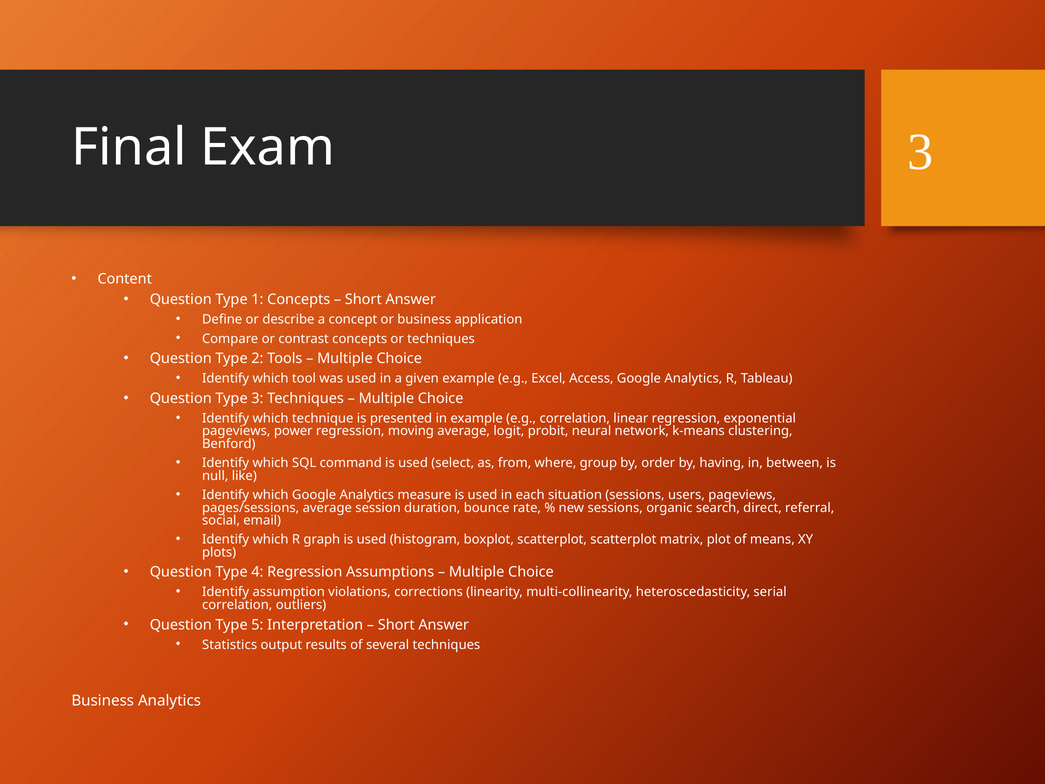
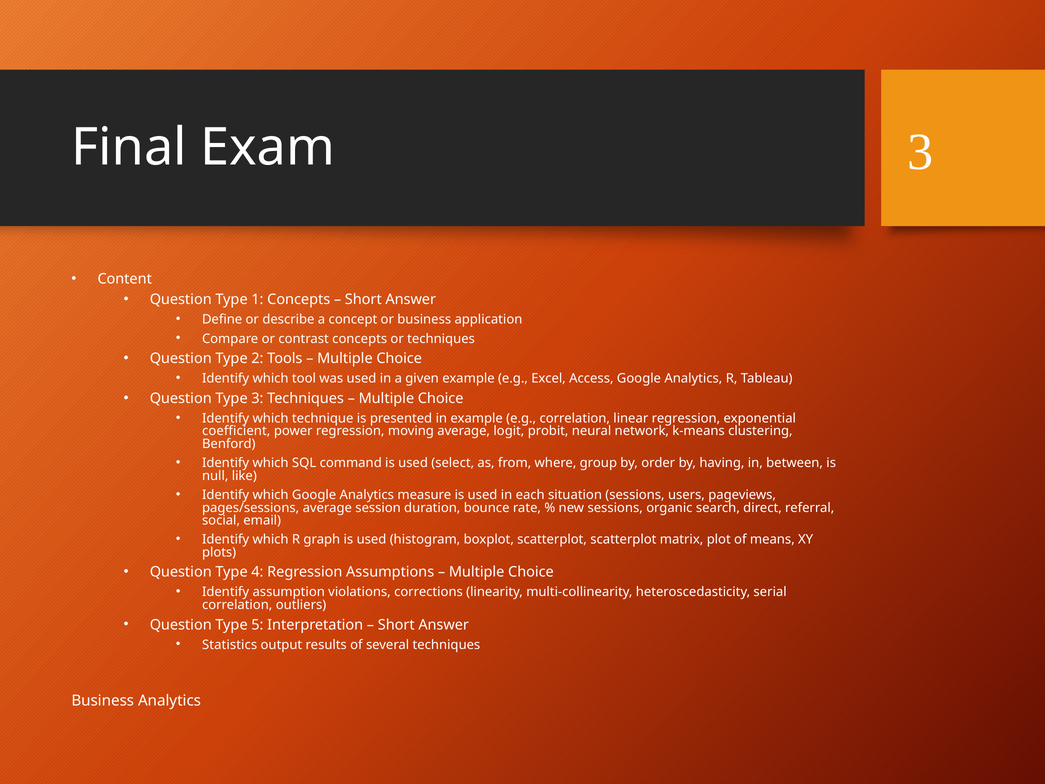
pageviews at (236, 431): pageviews -> coefficient
